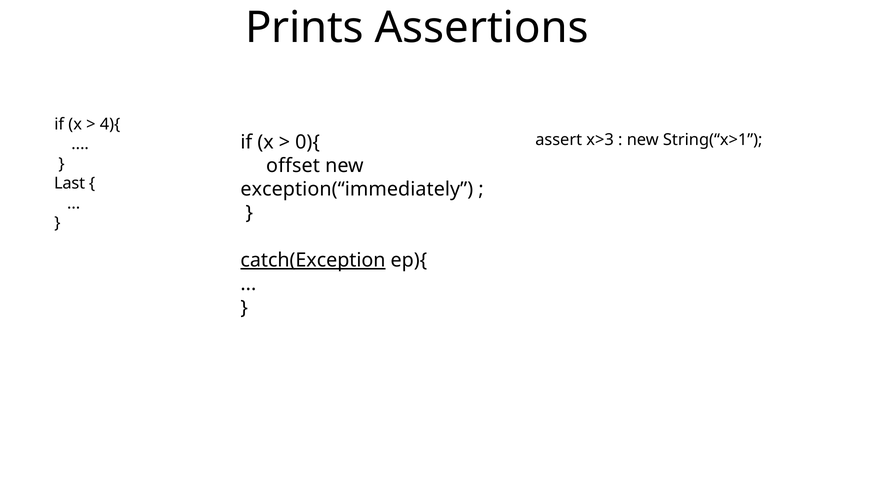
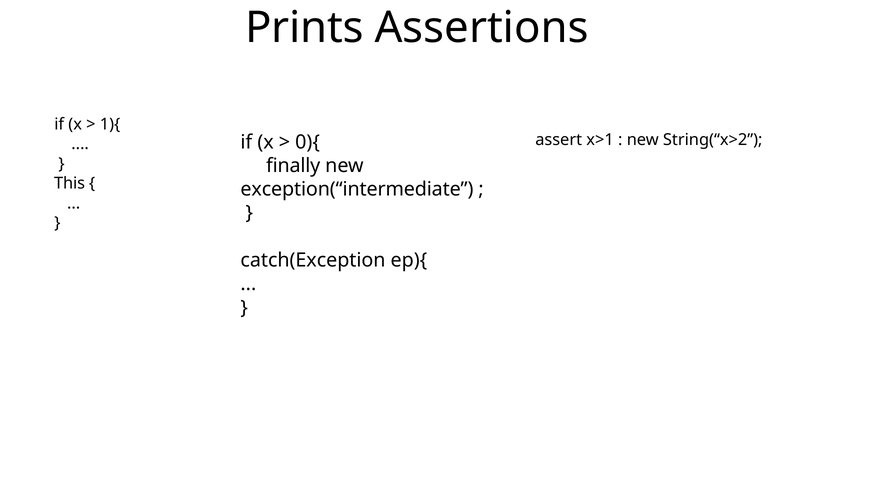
4){: 4){ -> 1){
x>3: x>3 -> x>1
String(“x>1: String(“x>1 -> String(“x>2
offset: offset -> finally
Last: Last -> This
exception(“immediately: exception(“immediately -> exception(“intermediate
catch(Exception underline: present -> none
